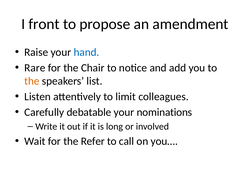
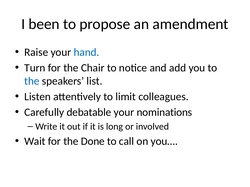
front: front -> been
Rare: Rare -> Turn
the at (32, 81) colour: orange -> blue
Refer: Refer -> Done
